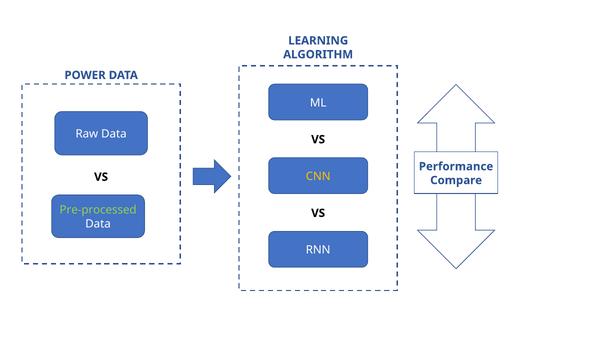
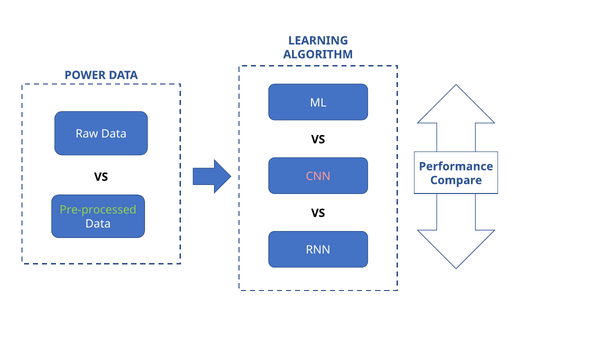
CNN colour: yellow -> pink
